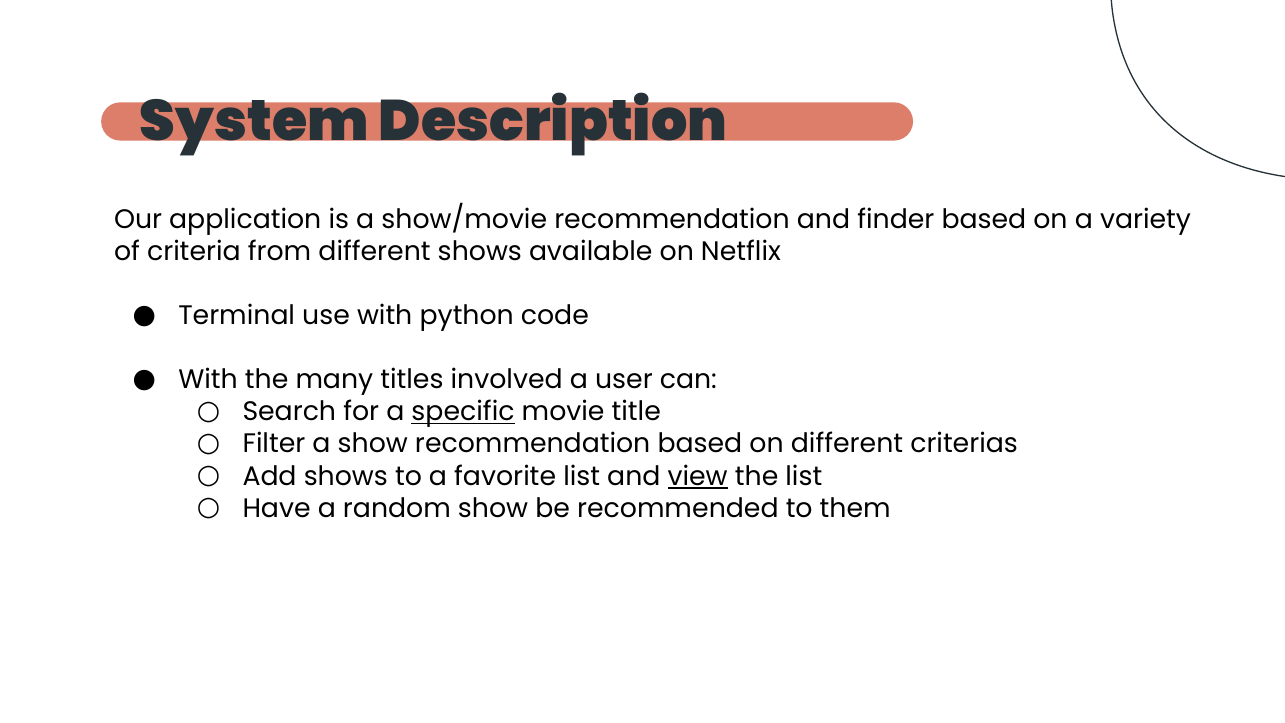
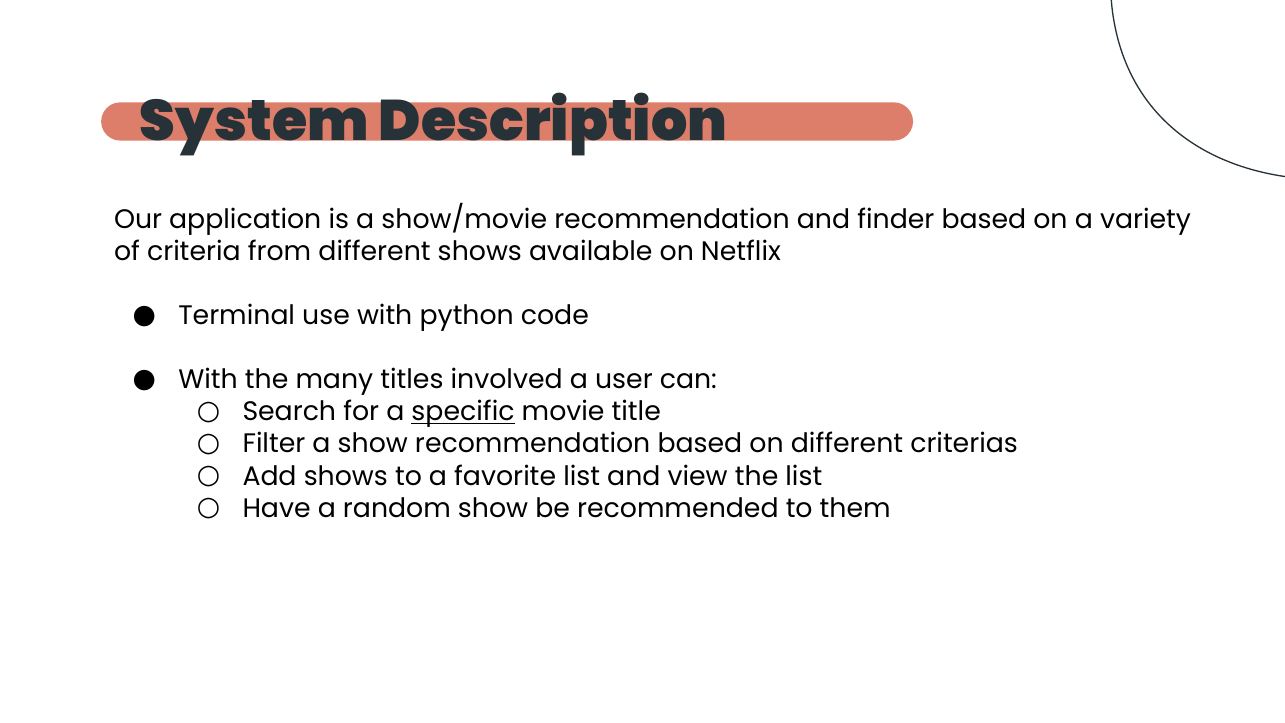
view underline: present -> none
